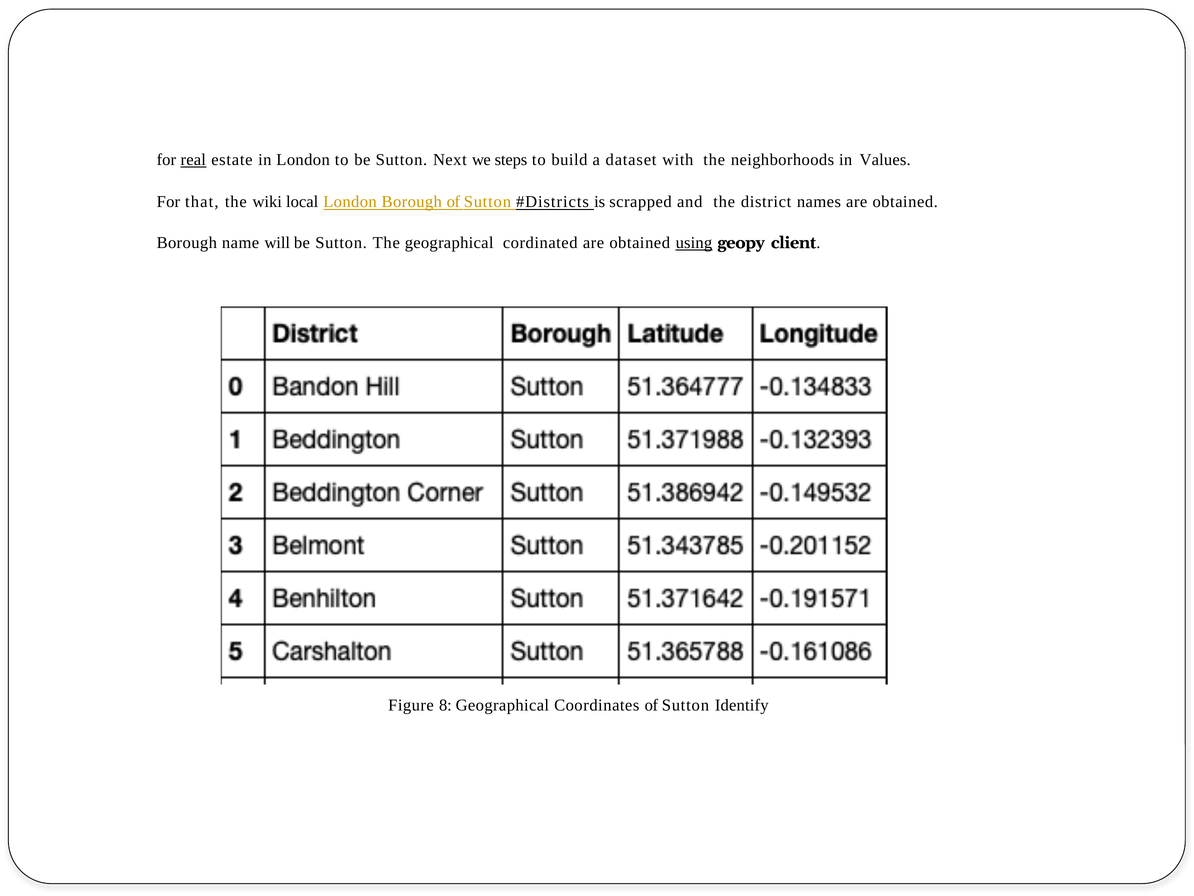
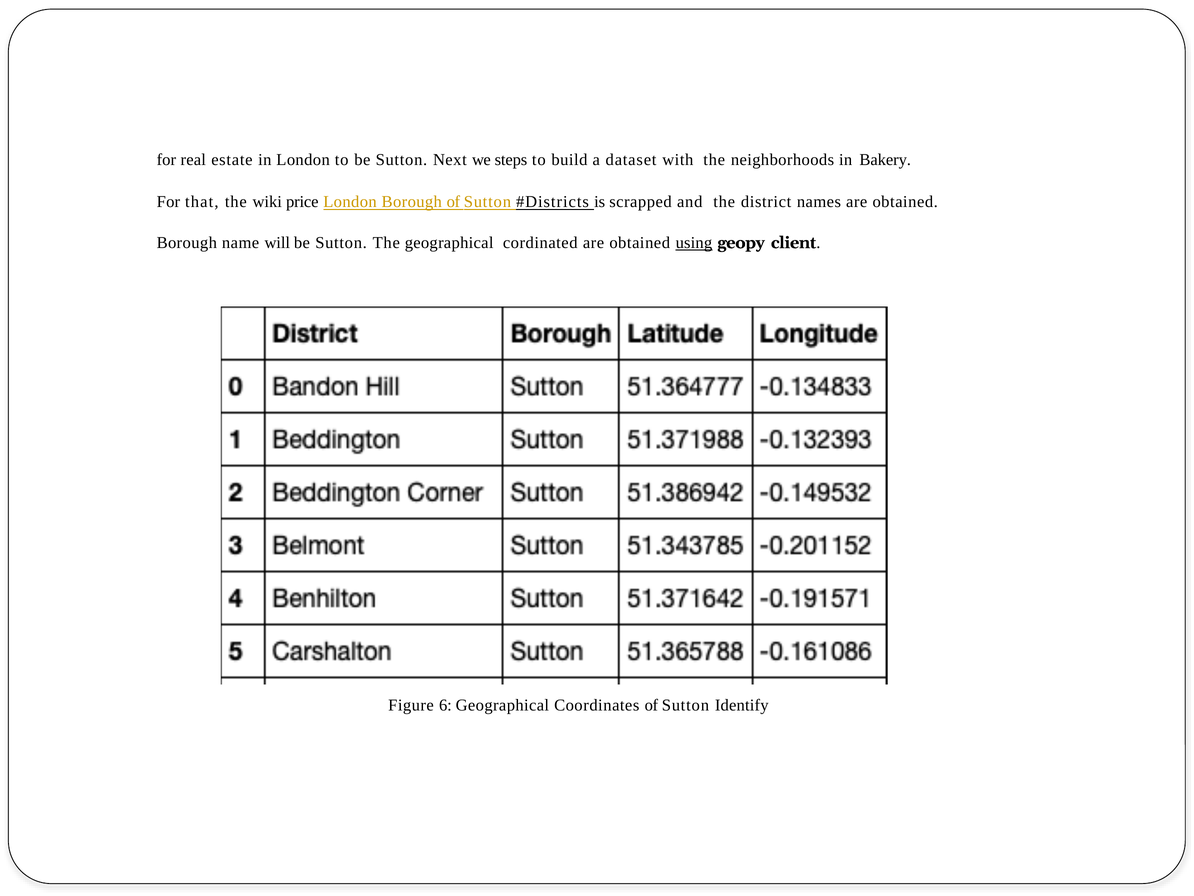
real underline: present -> none
Values: Values -> Bakery
local: local -> price
8: 8 -> 6
